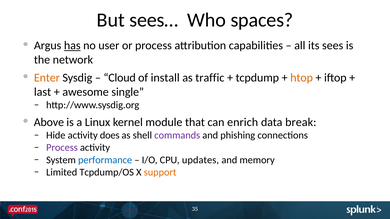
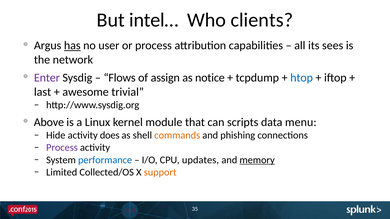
sees…: sees… -> intel…
spaces: spaces -> clients
Enter colour: orange -> purple
Cloud: Cloud -> Flows
install: install -> assign
traffic: traffic -> notice
htop colour: orange -> blue
single: single -> trivial
enrich: enrich -> scripts
break: break -> menu
commands colour: purple -> orange
memory underline: none -> present
Tcpdump/OS: Tcpdump/OS -> Collected/OS
